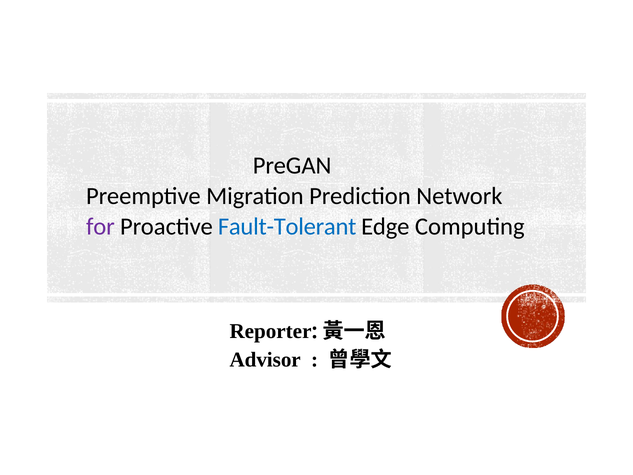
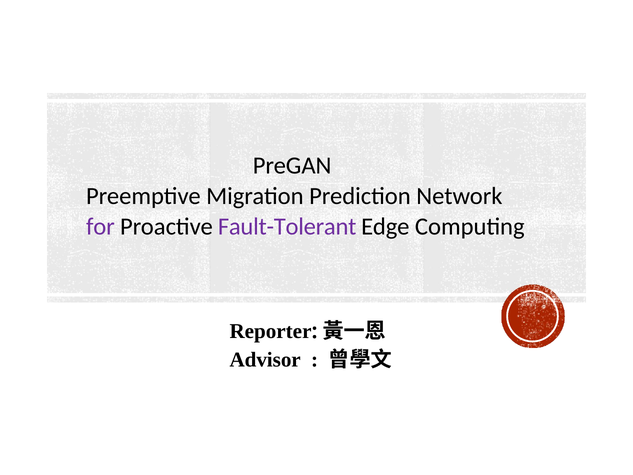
Fault-Tolerant colour: blue -> purple
